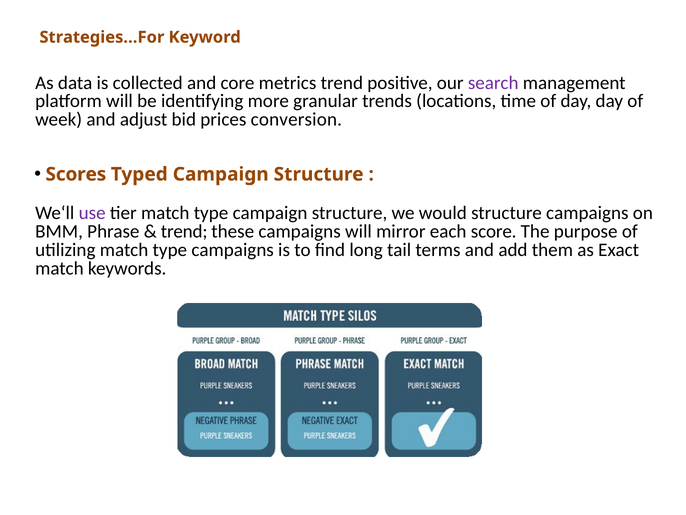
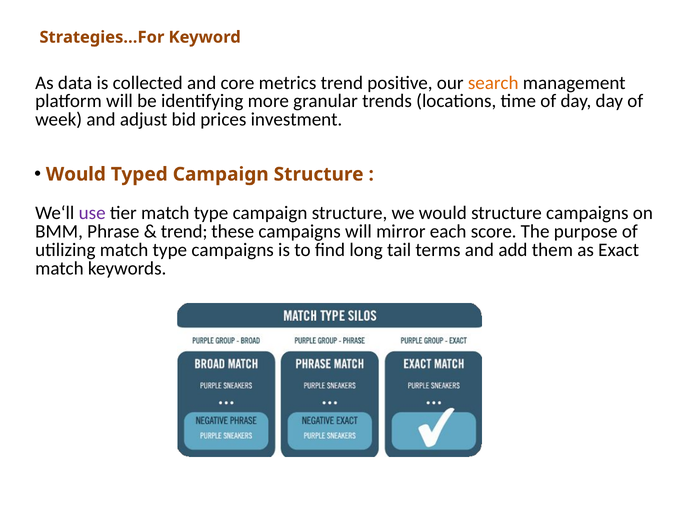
search colour: purple -> orange
conversion: conversion -> investment
Scores at (76, 174): Scores -> Would
